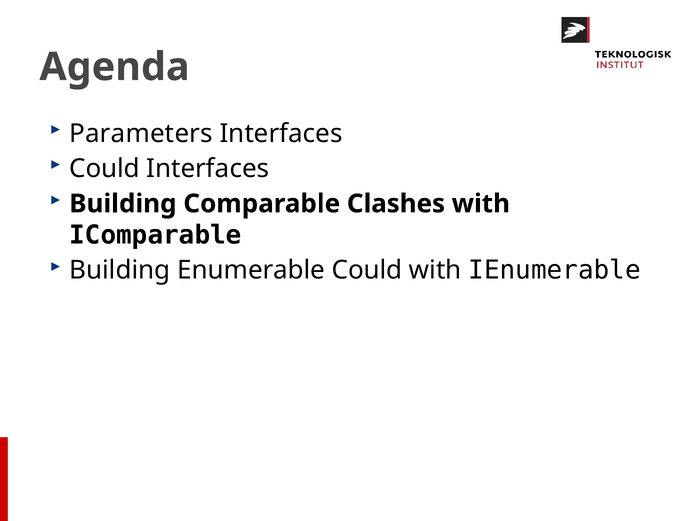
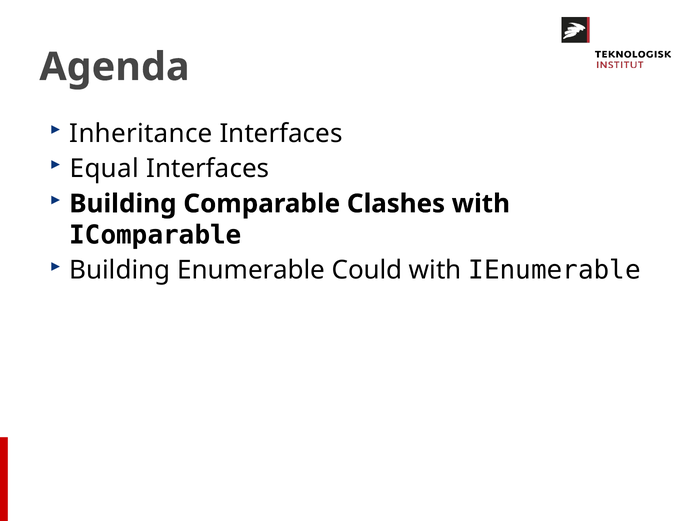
Parameters: Parameters -> Inheritance
Could at (104, 168): Could -> Equal
